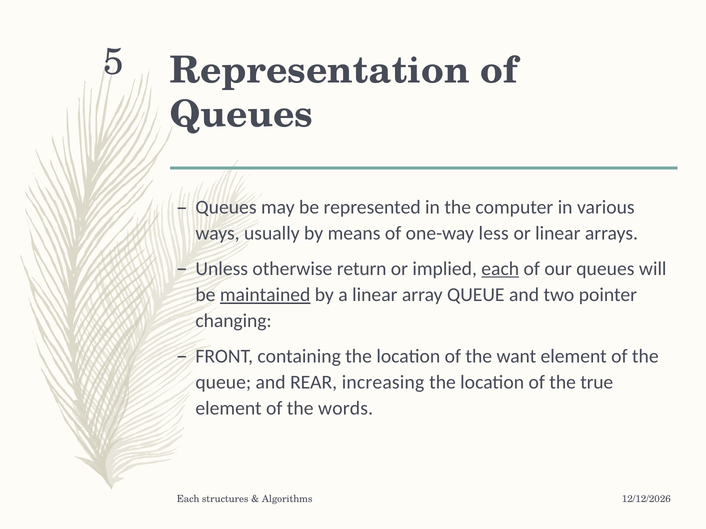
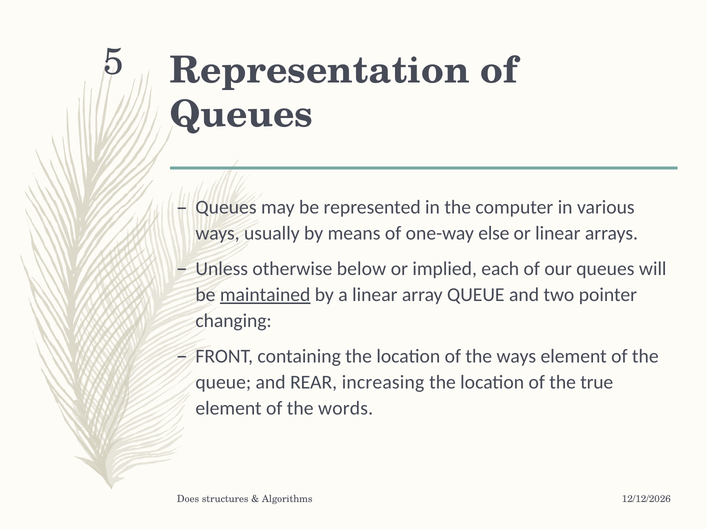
less: less -> else
return: return -> below
each at (500, 269) underline: present -> none
the want: want -> ways
Each at (188, 500): Each -> Does
